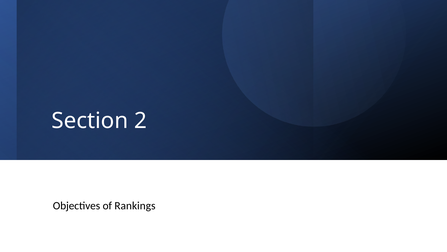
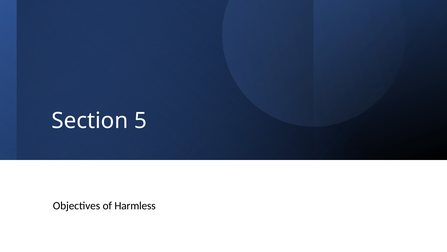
Section 2: 2 -> 5
Rankings: Rankings -> Harmless
